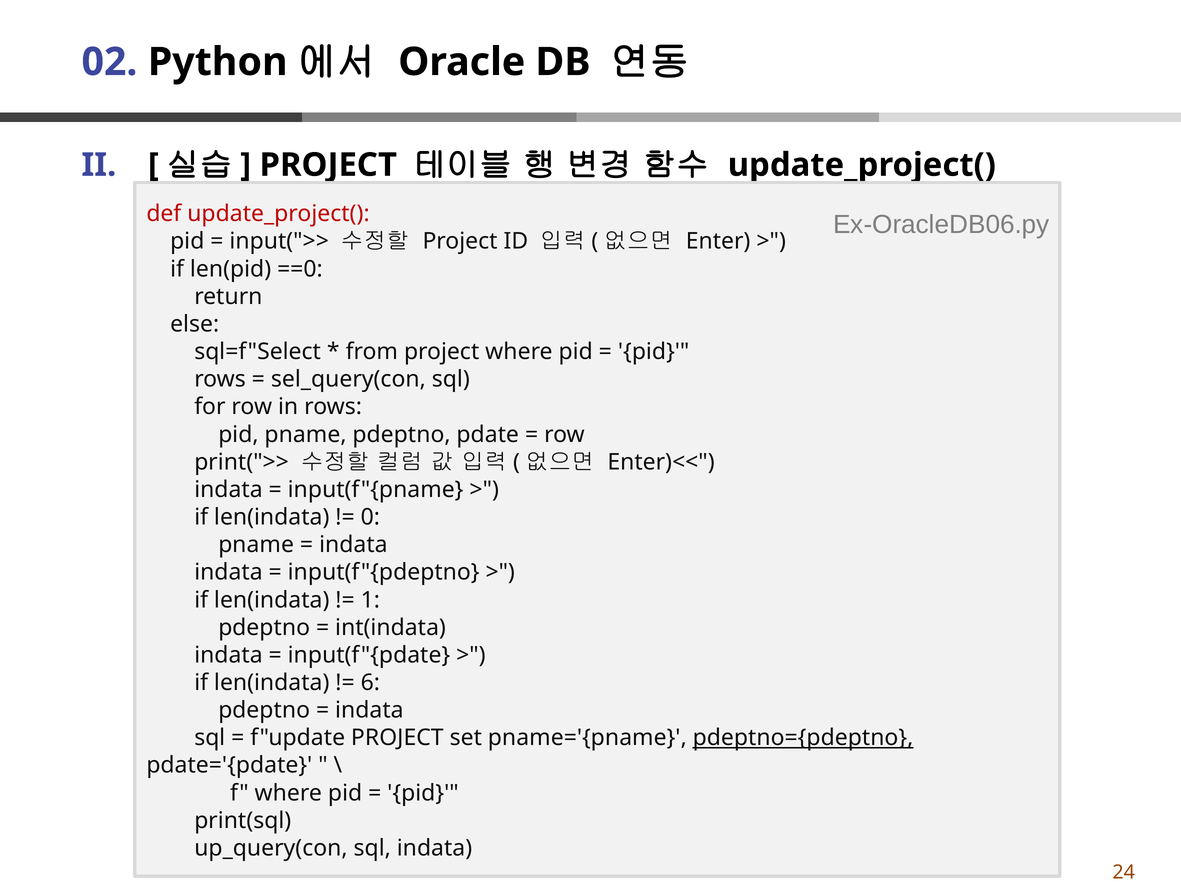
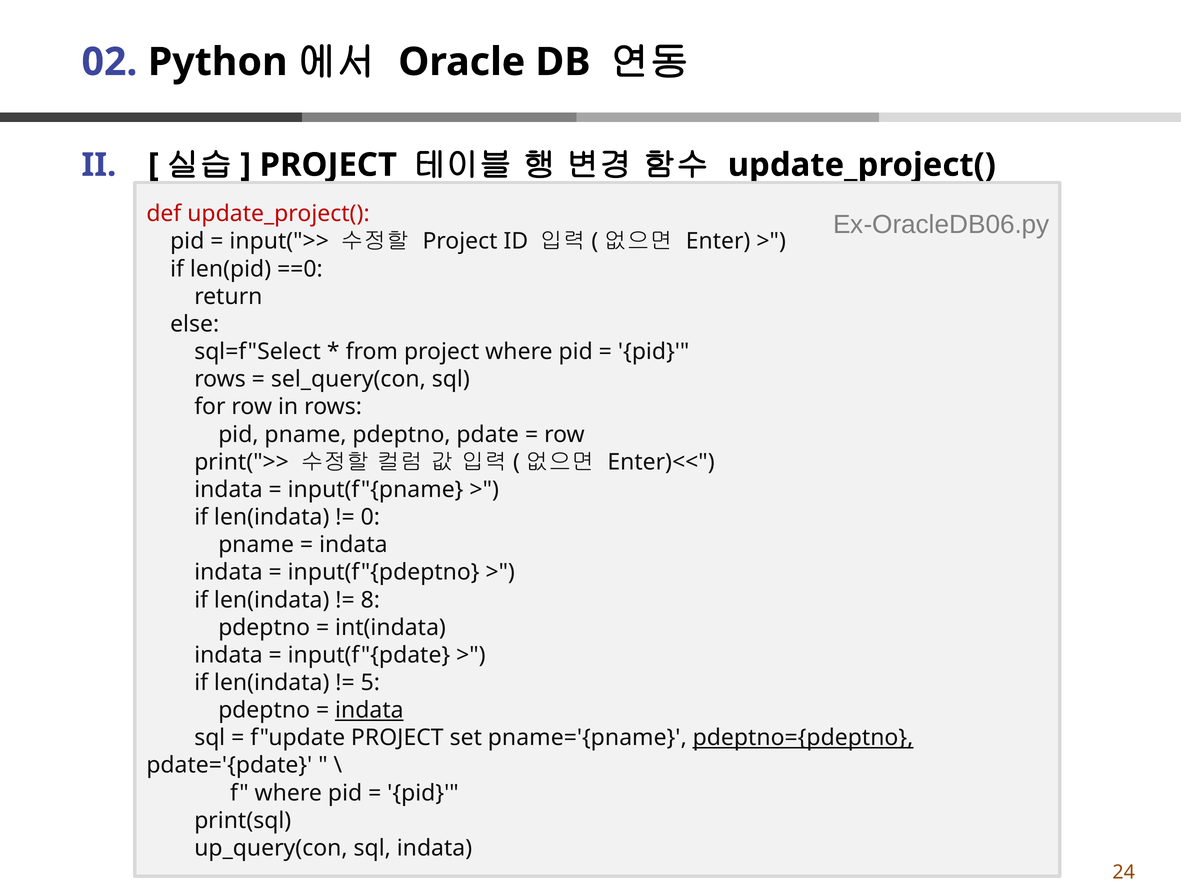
1: 1 -> 8
6: 6 -> 5
indata at (369, 710) underline: none -> present
